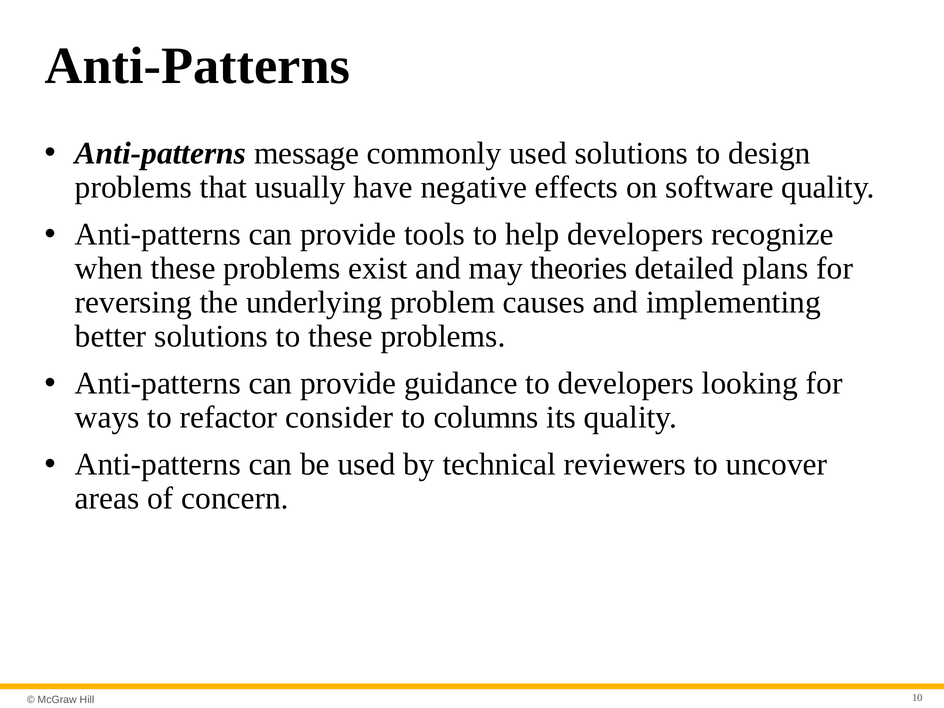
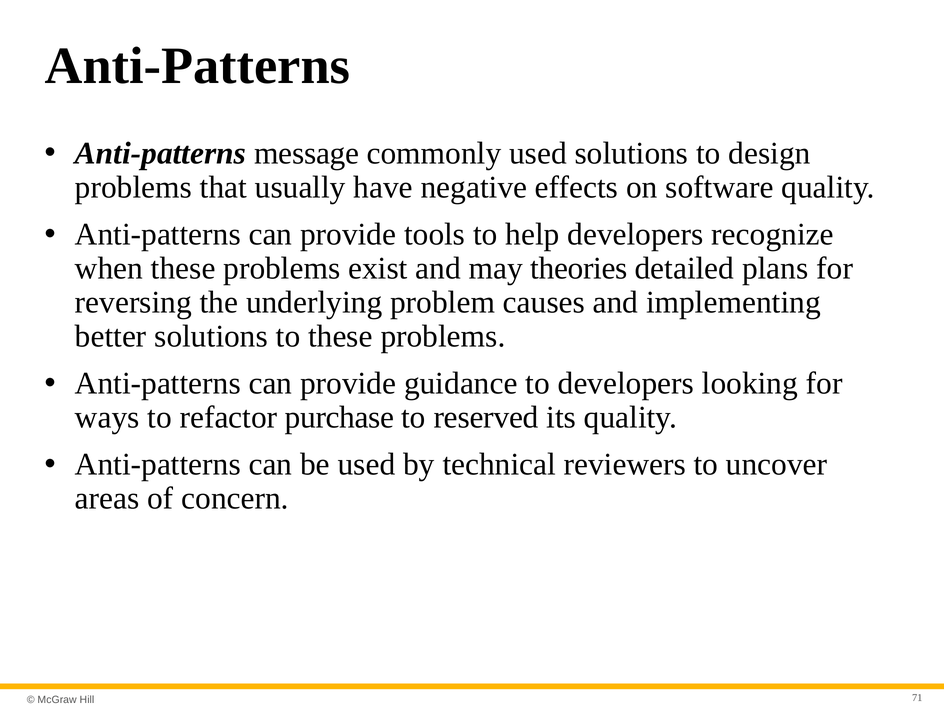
consider: consider -> purchase
columns: columns -> reserved
10: 10 -> 71
